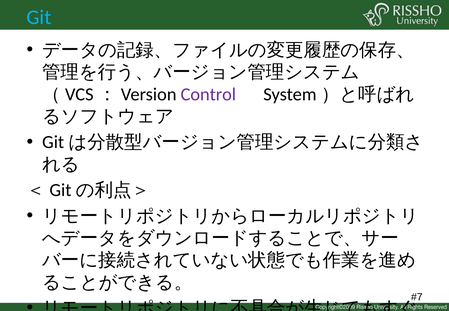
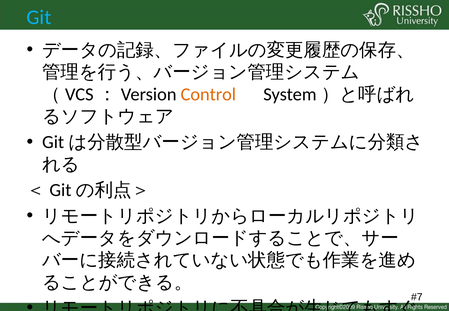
Control colour: purple -> orange
